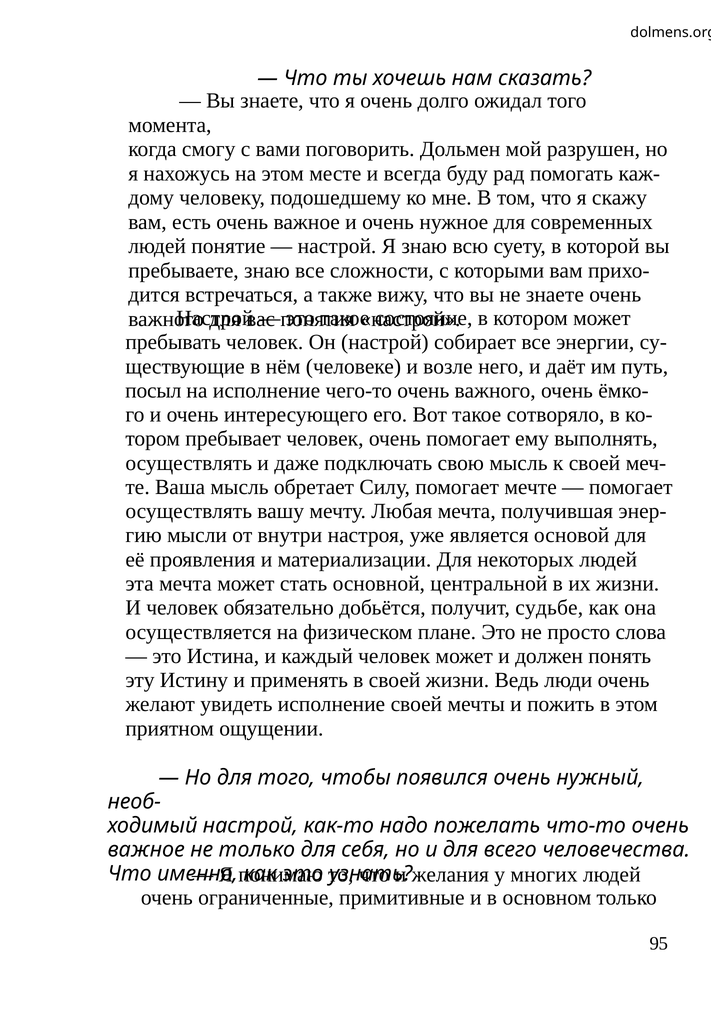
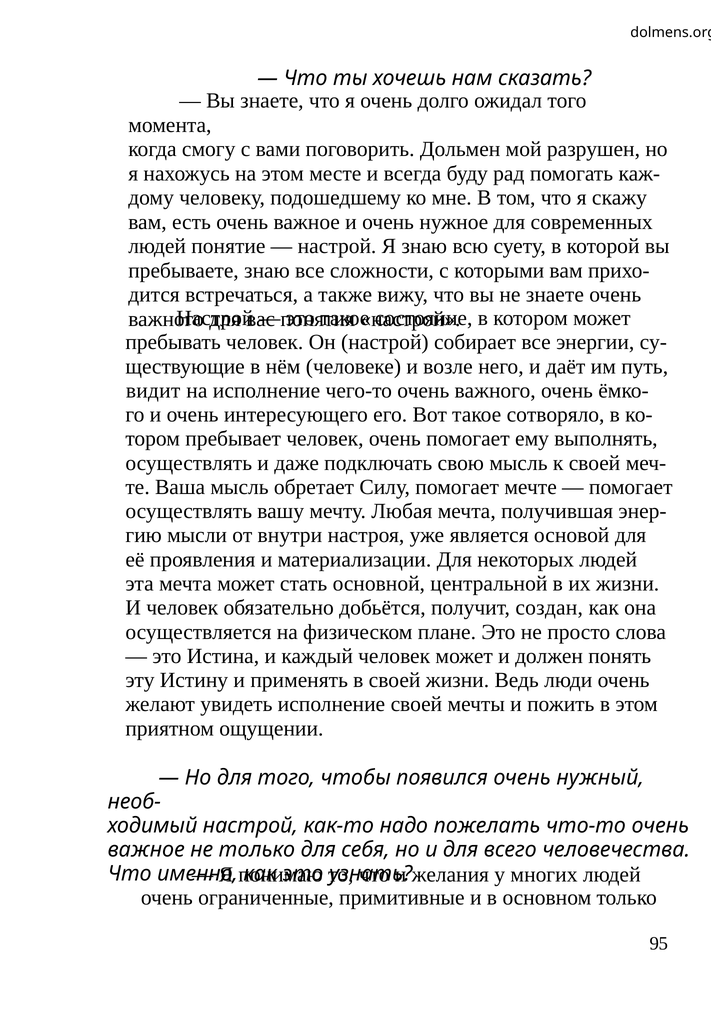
посыл: посыл -> видит
судьбе: судьбе -> создан
